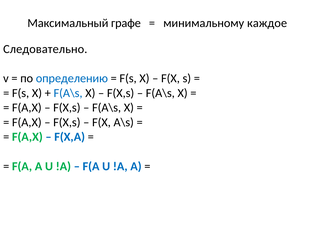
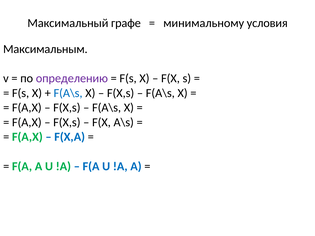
каждое: каждое -> условия
Следовательно: Следовательно -> Максимальным
определению colour: blue -> purple
